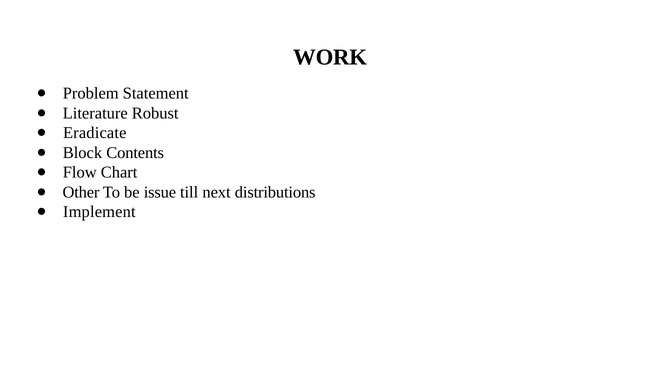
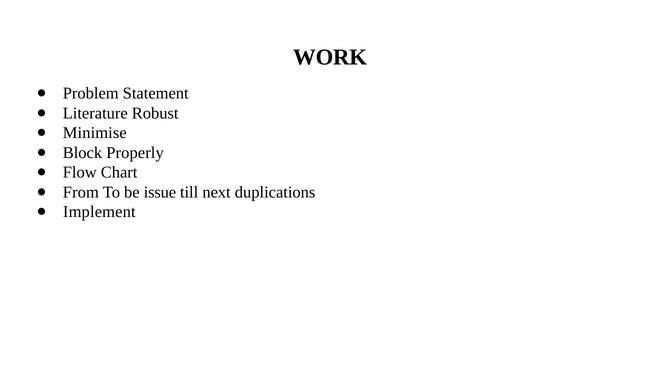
Eradicate: Eradicate -> Minimise
Contents: Contents -> Properly
Other: Other -> From
distributions: distributions -> duplications
